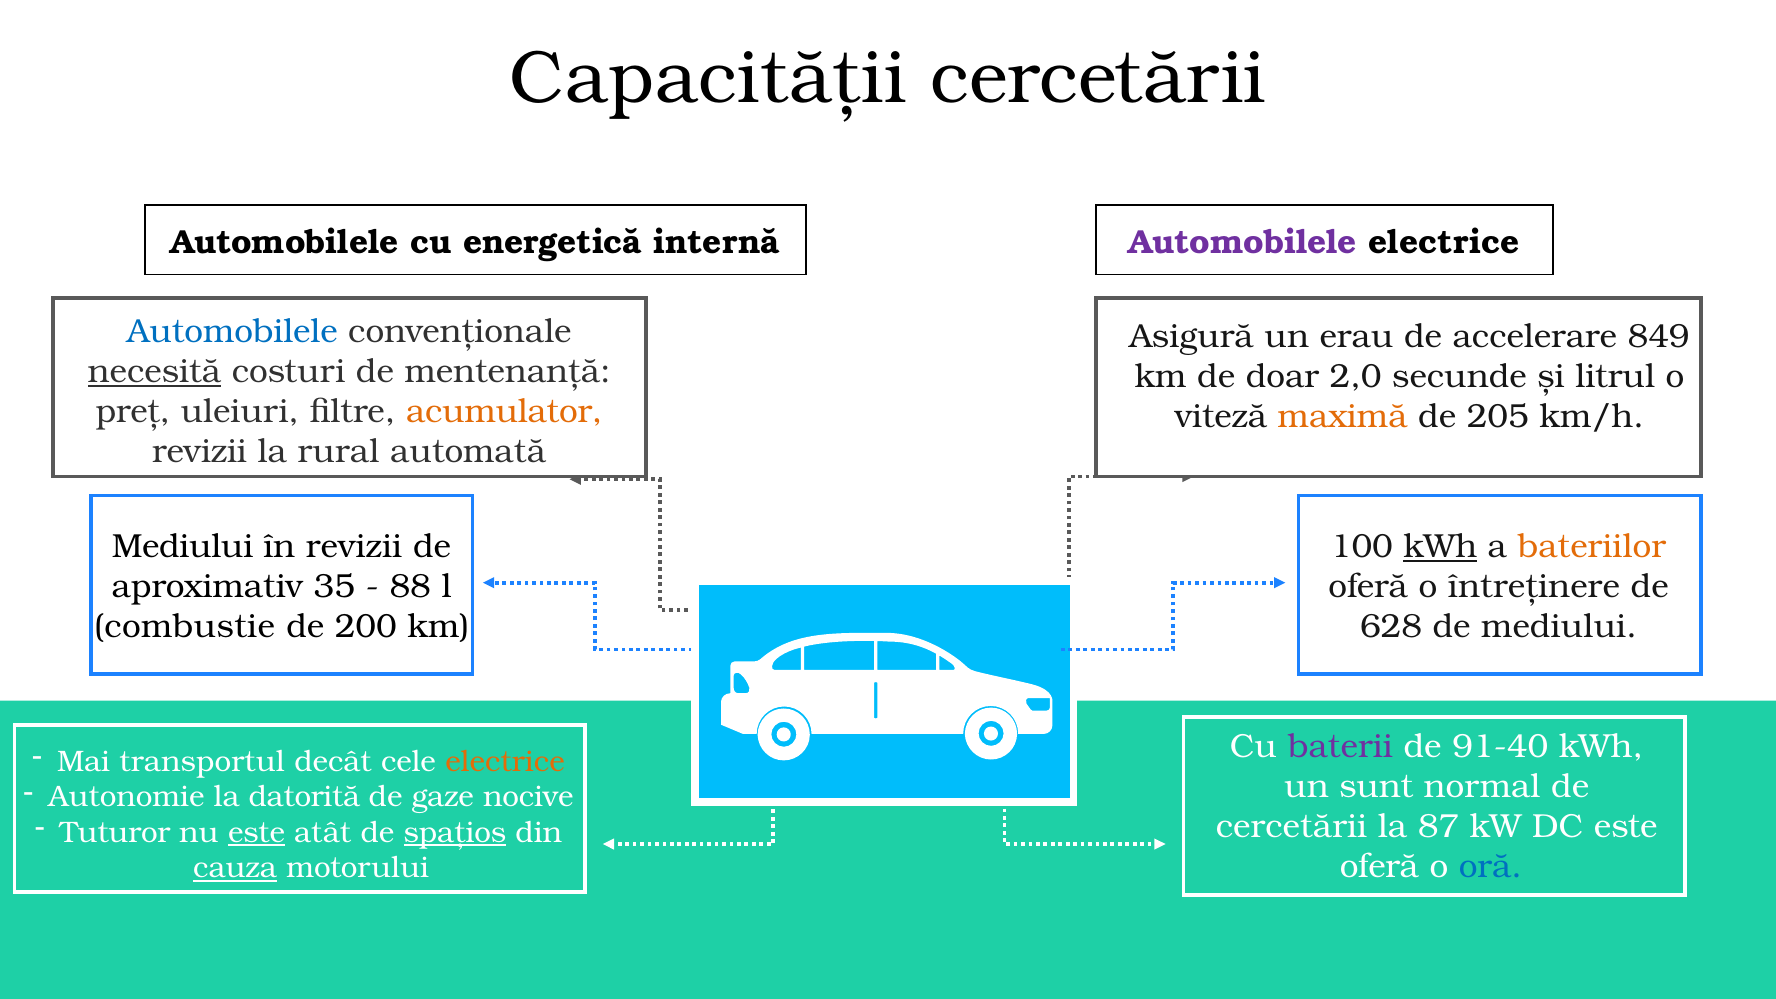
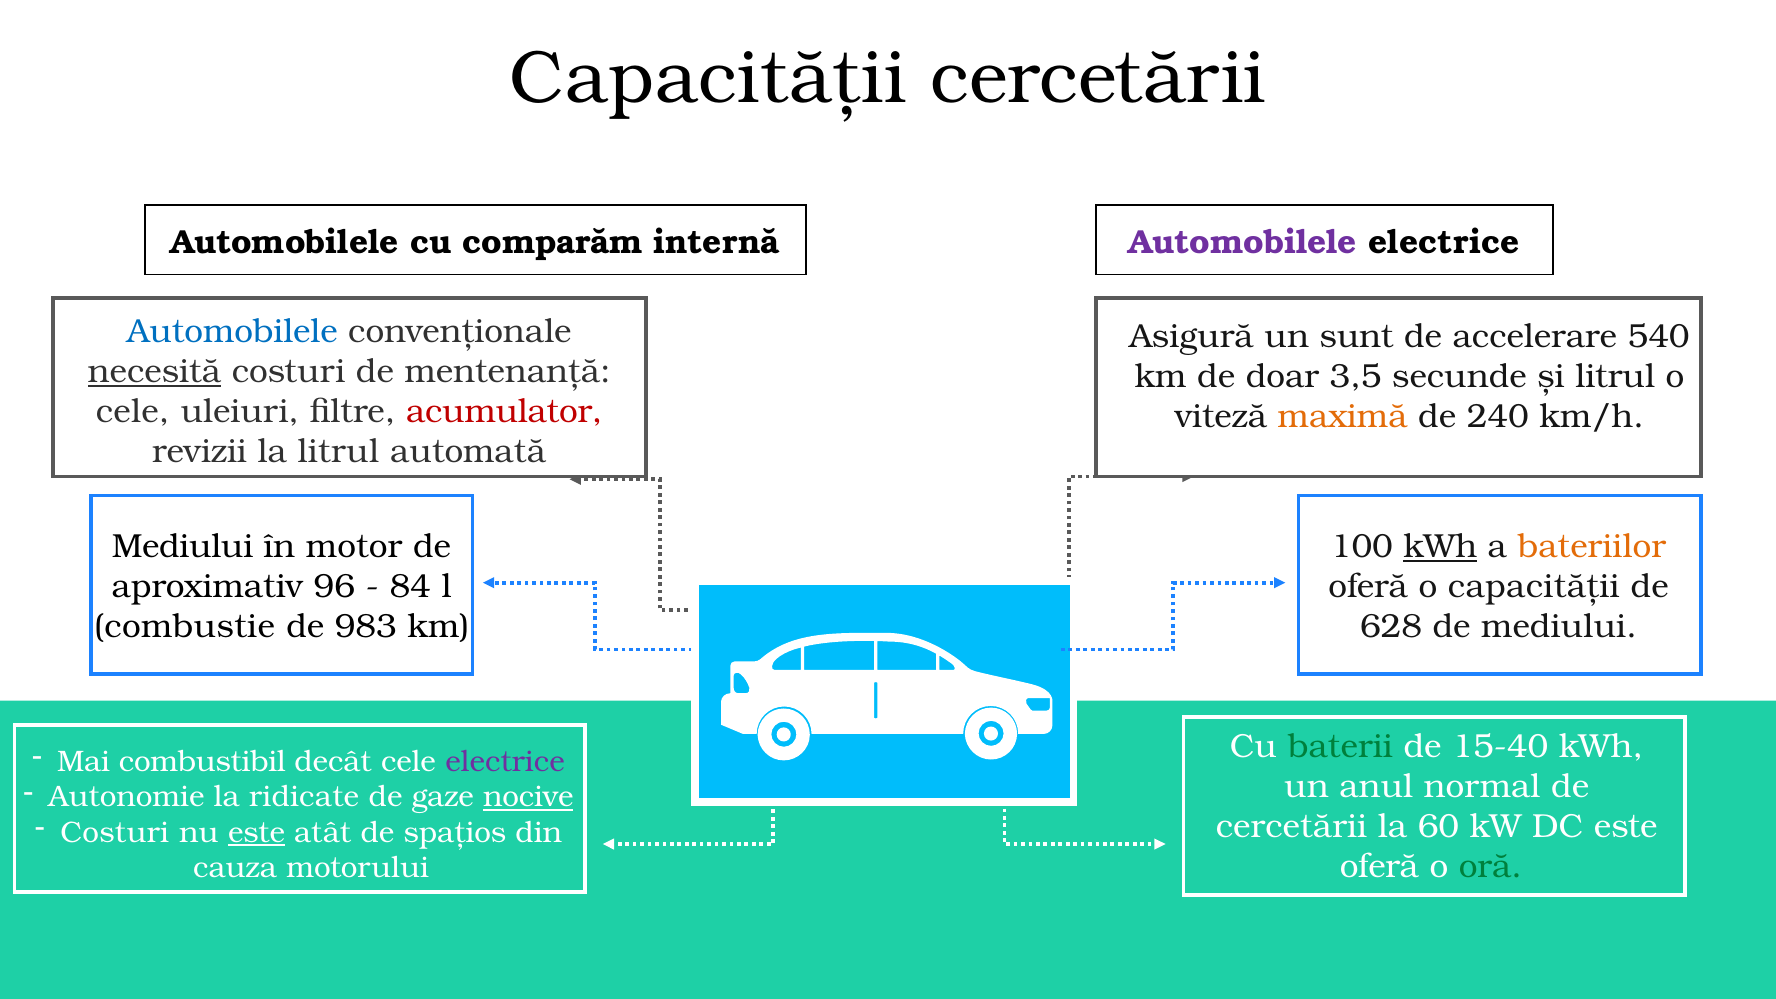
energetică: energetică -> comparăm
erau: erau -> sunt
849: 849 -> 540
2,0: 2,0 -> 3,5
preț at (133, 411): preț -> cele
acumulator colour: orange -> red
205: 205 -> 240
la rural: rural -> litrul
în revizii: revizii -> motor
35: 35 -> 96
88: 88 -> 84
o întreținere: întreținere -> capacității
200: 200 -> 983
baterii colour: purple -> green
91-40: 91-40 -> 15-40
transportul: transportul -> combustibil
electrice at (505, 762) colour: orange -> purple
sunt: sunt -> anul
datorită: datorită -> ridicate
nocive underline: none -> present
87: 87 -> 60
Tuturor at (115, 833): Tuturor -> Costuri
spațios underline: present -> none
oră colour: blue -> green
cauza underline: present -> none
